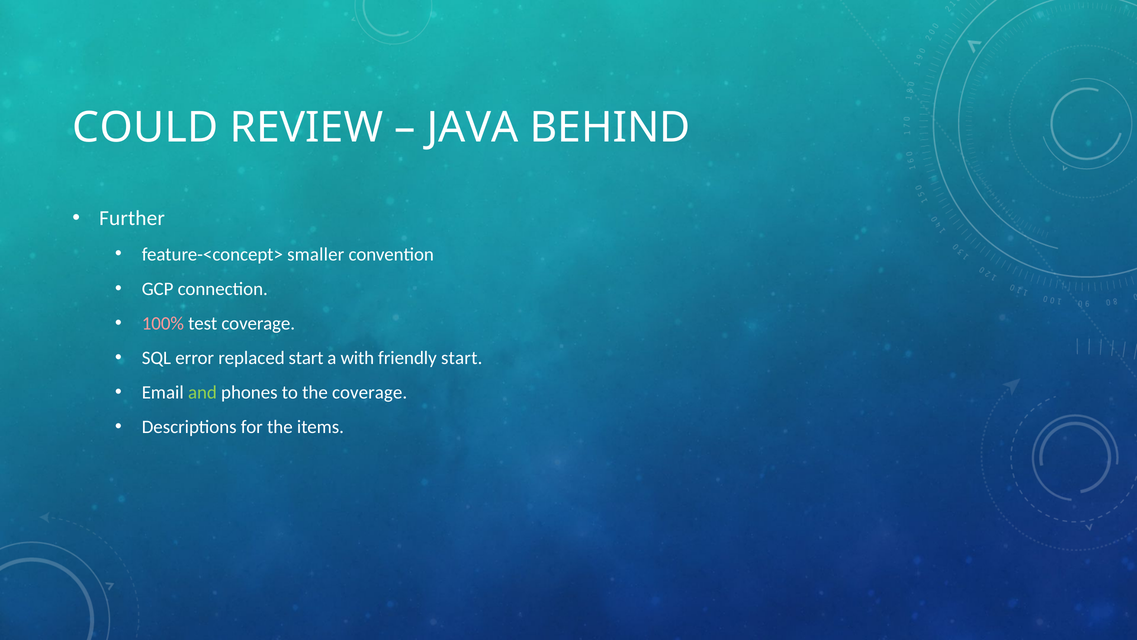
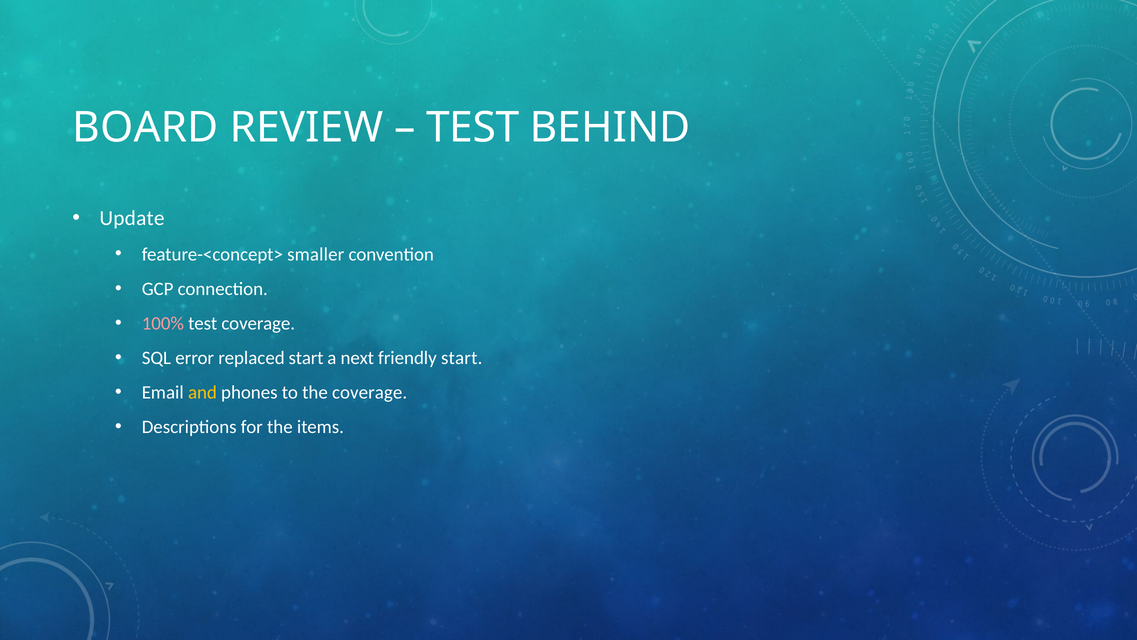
COULD: COULD -> BOARD
JAVA at (473, 128): JAVA -> TEST
Further: Further -> Update
with: with -> next
and colour: light green -> yellow
